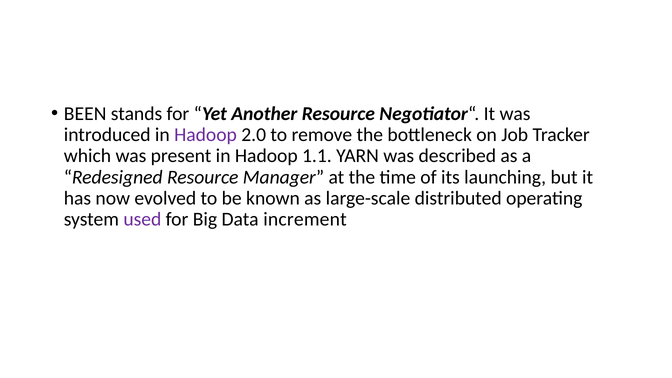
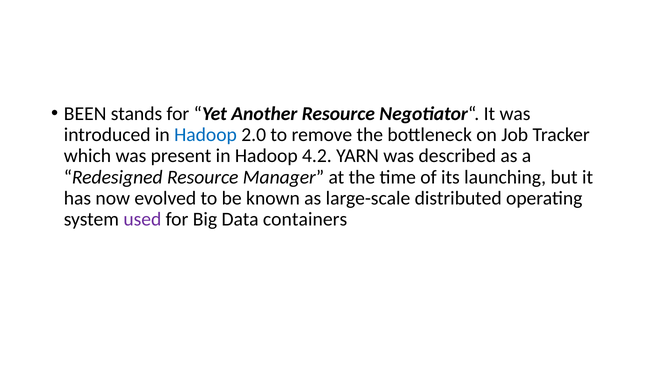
Hadoop at (206, 135) colour: purple -> blue
1.1: 1.1 -> 4.2
increment: increment -> containers
